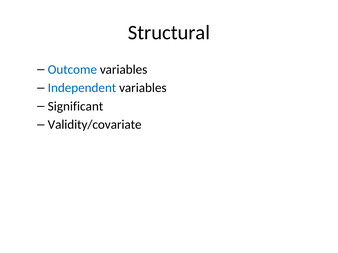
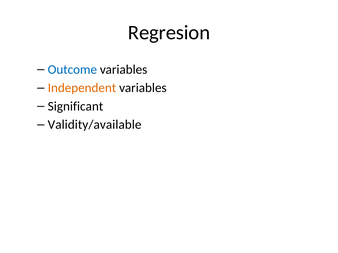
Structural: Structural -> Regresion
Independent colour: blue -> orange
Validity/covariate: Validity/covariate -> Validity/available
